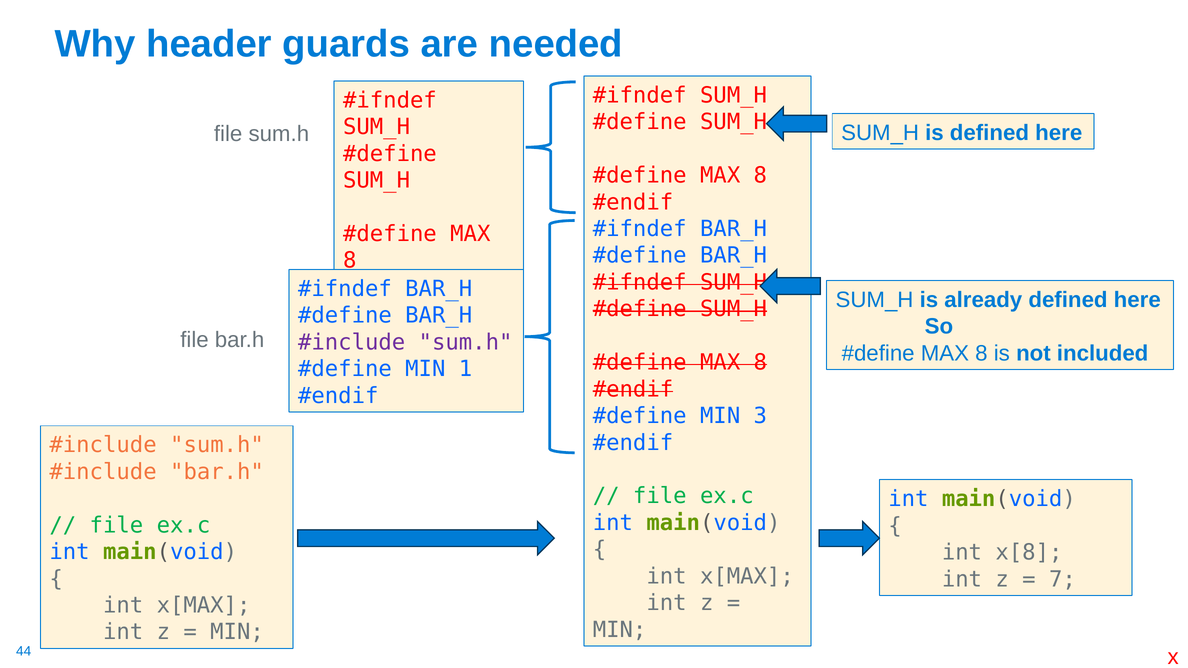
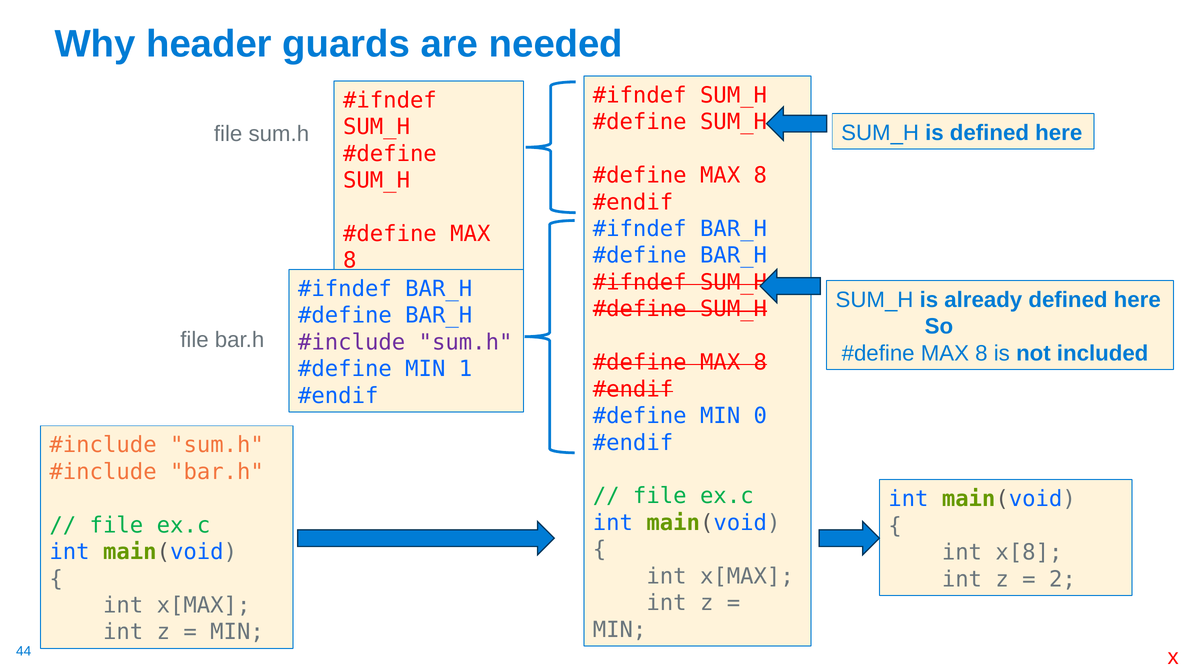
3: 3 -> 0
7: 7 -> 2
